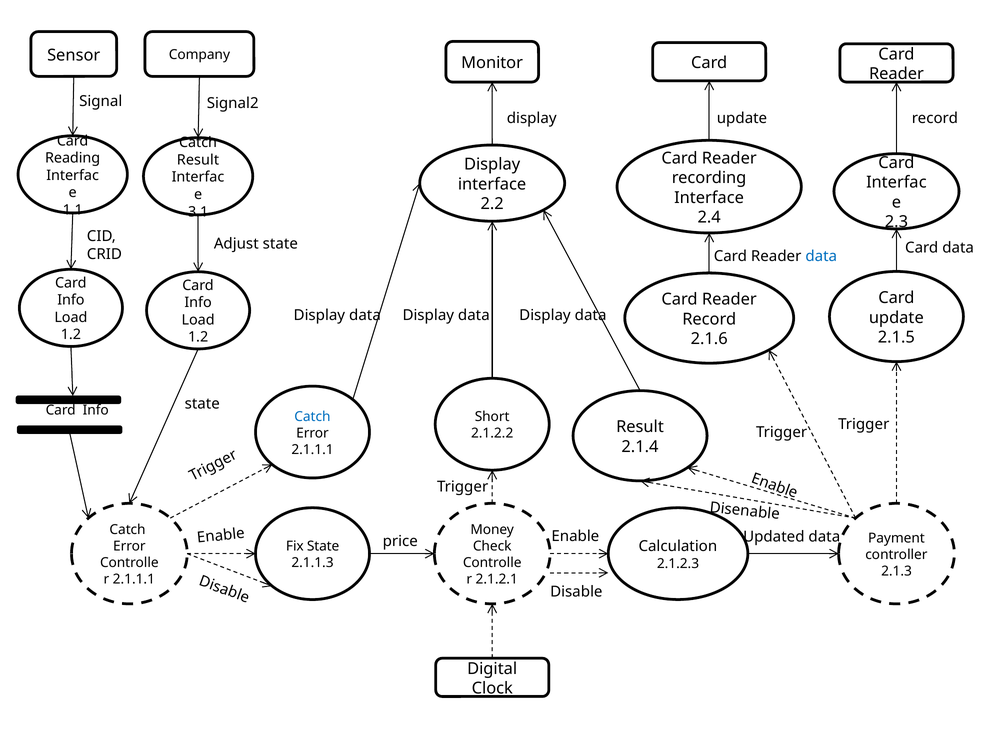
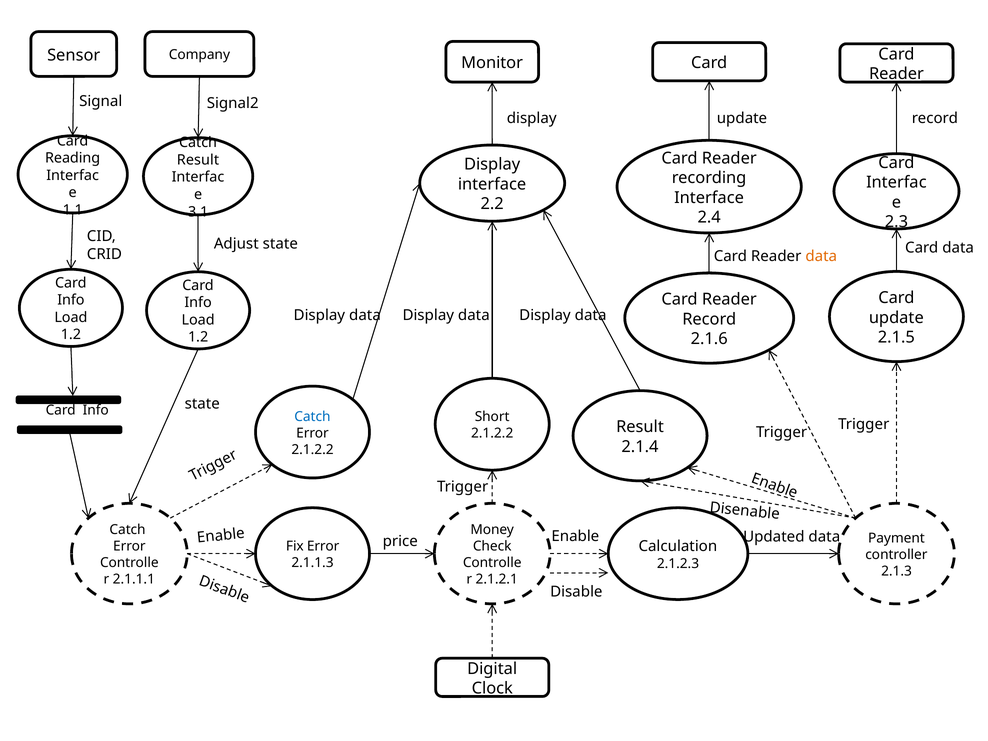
data at (821, 256) colour: blue -> orange
2.1.1.1 at (313, 449): 2.1.1.1 -> 2.1.2.2
Fix State: State -> Error
